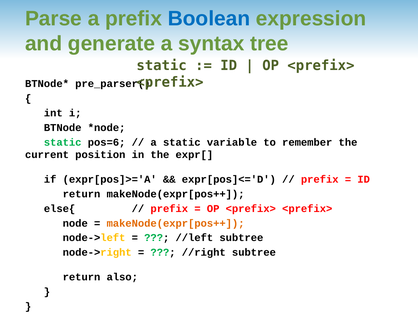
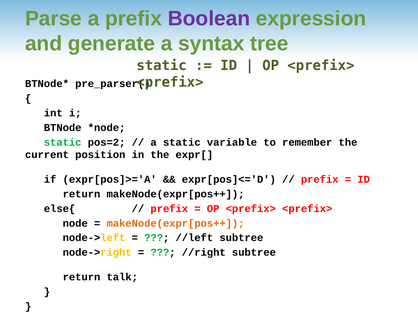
Boolean colour: blue -> purple
pos=6: pos=6 -> pos=2
also: also -> talk
